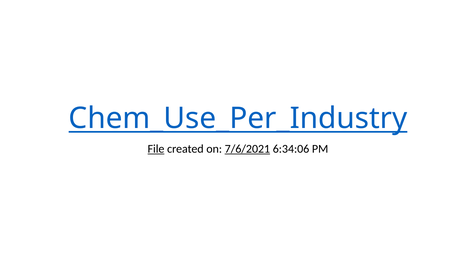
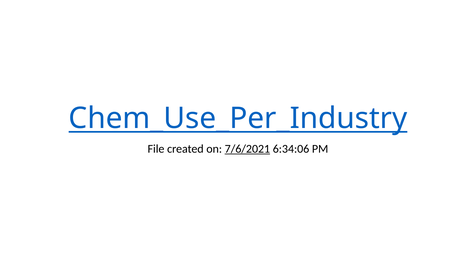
File underline: present -> none
